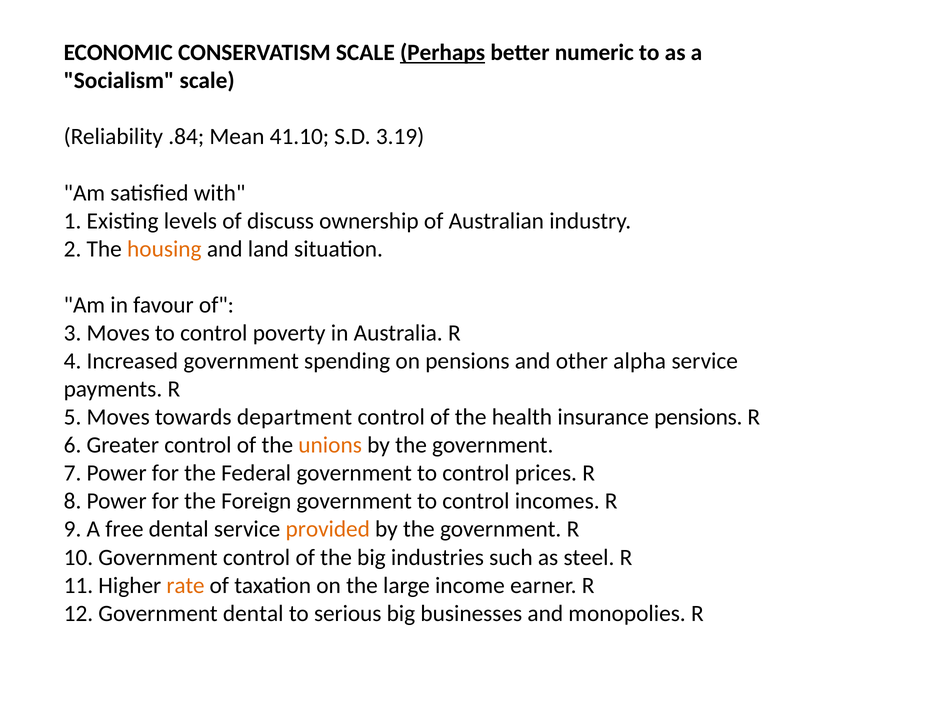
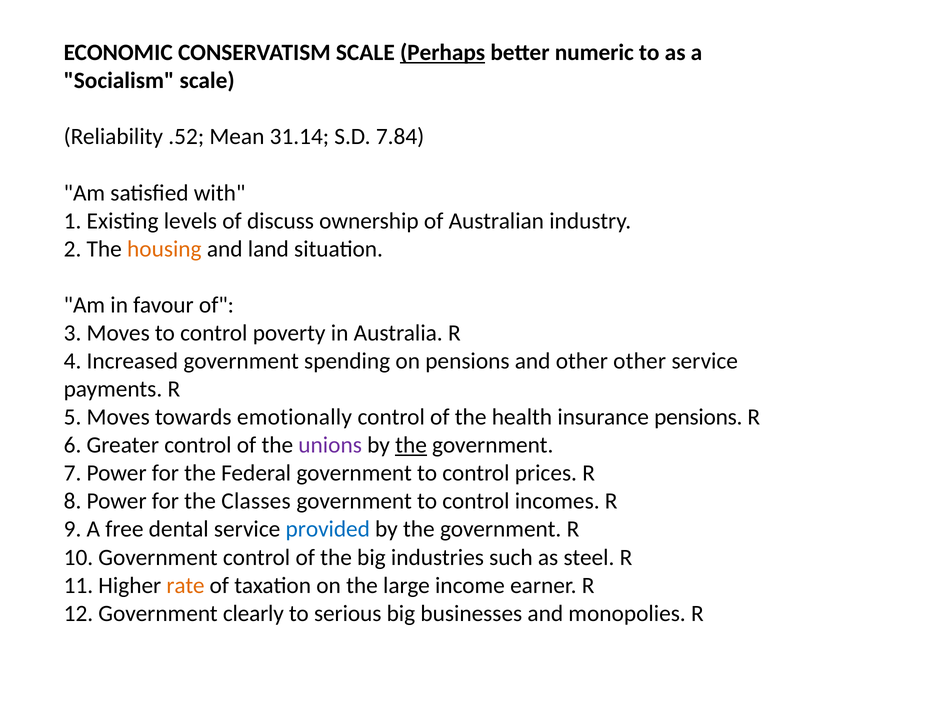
.84: .84 -> .52
41.10: 41.10 -> 31.14
3.19: 3.19 -> 7.84
other alpha: alpha -> other
department: department -> emotionally
unions colour: orange -> purple
the at (411, 445) underline: none -> present
Foreign: Foreign -> Classes
provided colour: orange -> blue
Government dental: dental -> clearly
